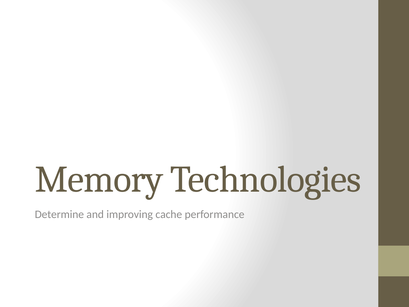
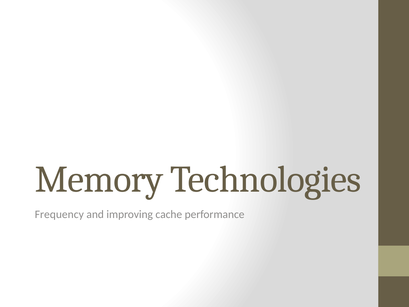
Determine: Determine -> Frequency
